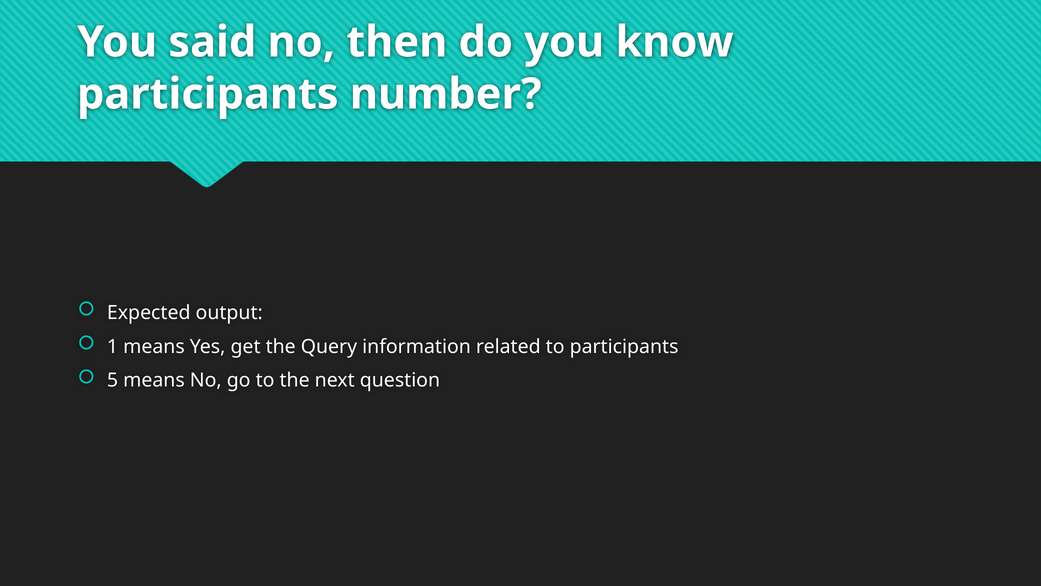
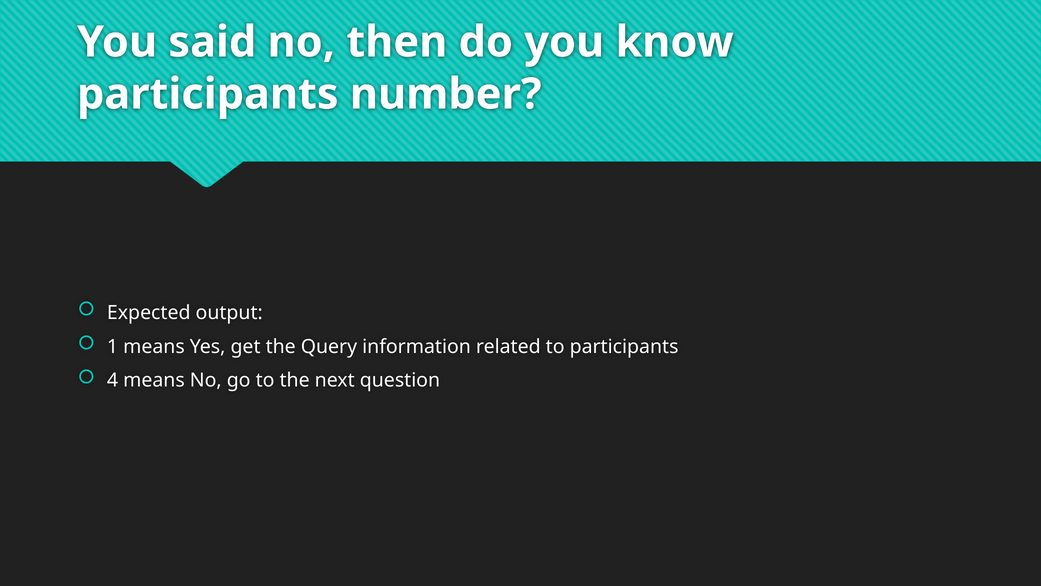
5: 5 -> 4
